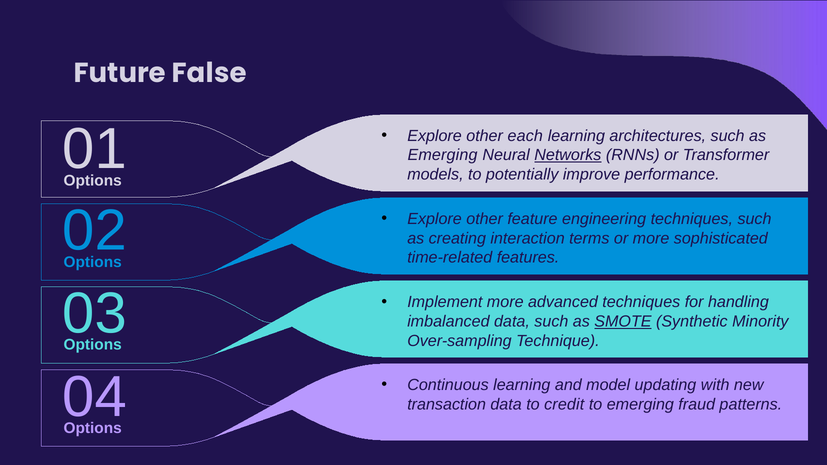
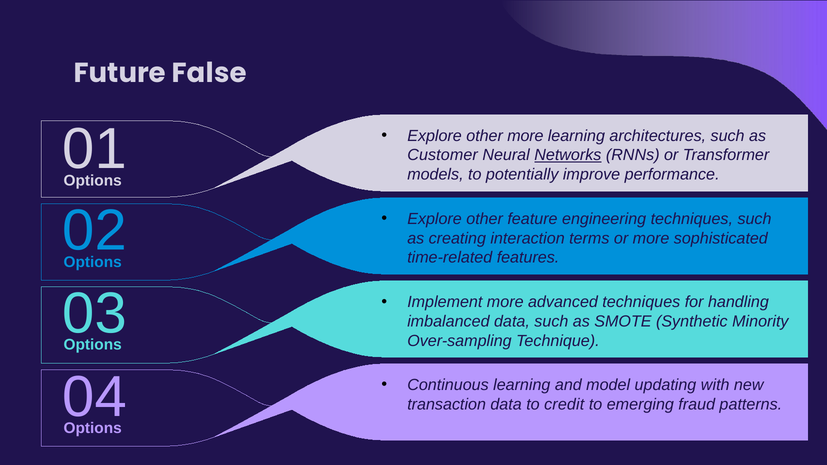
other each: each -> more
Emerging at (443, 155): Emerging -> Customer
SMOTE underline: present -> none
